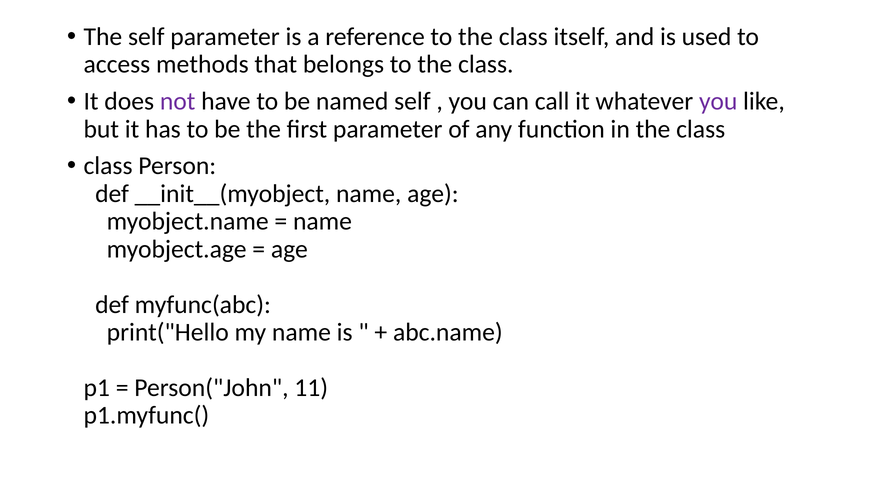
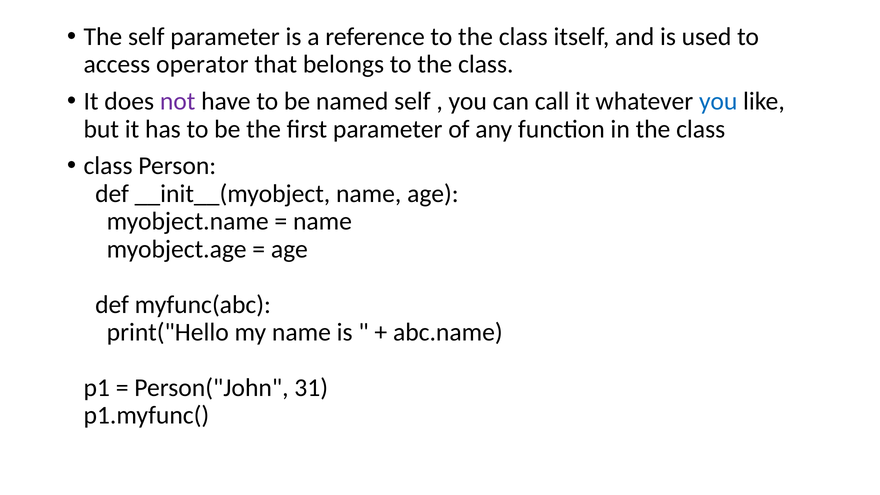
methods: methods -> operator
you at (718, 101) colour: purple -> blue
11: 11 -> 31
